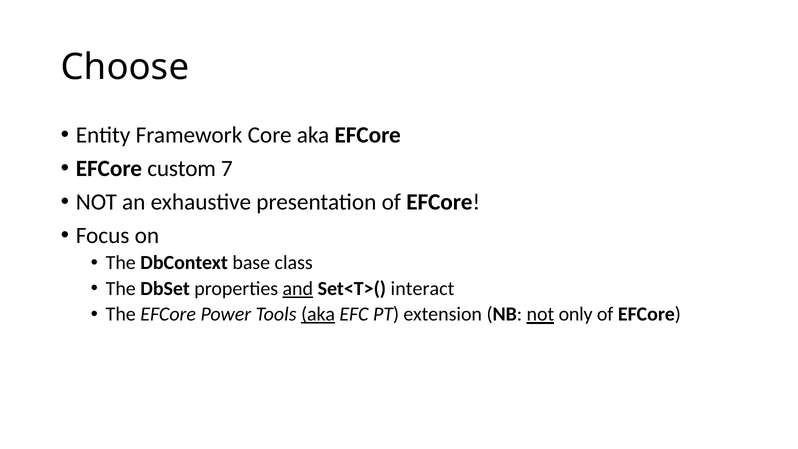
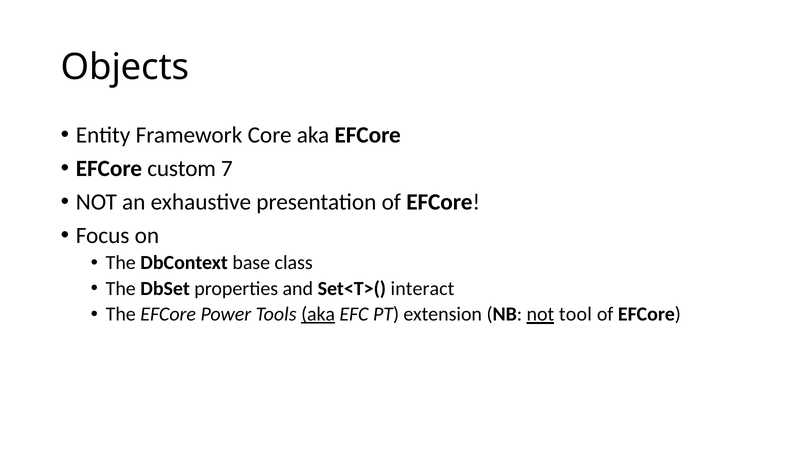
Choose: Choose -> Objects
and underline: present -> none
only: only -> tool
